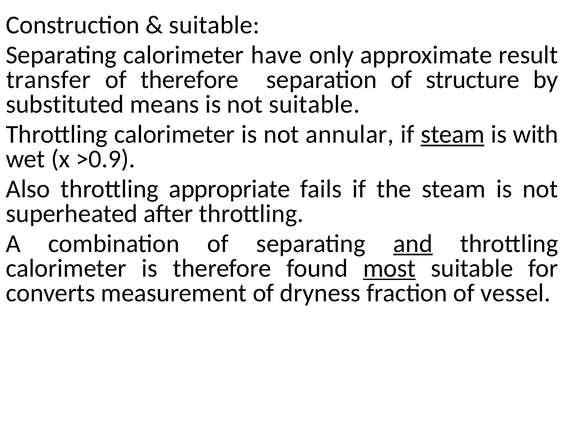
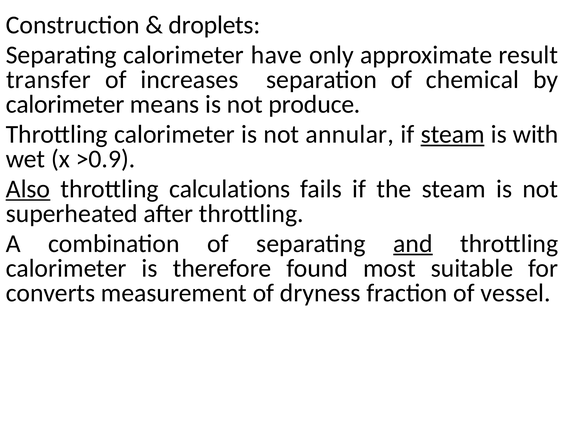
suitable at (214, 25): suitable -> droplets
of therefore: therefore -> increases
structure: structure -> chemical
substituted at (65, 105): substituted -> calorimeter
not suitable: suitable -> produce
Also underline: none -> present
appropriate: appropriate -> calculations
most underline: present -> none
